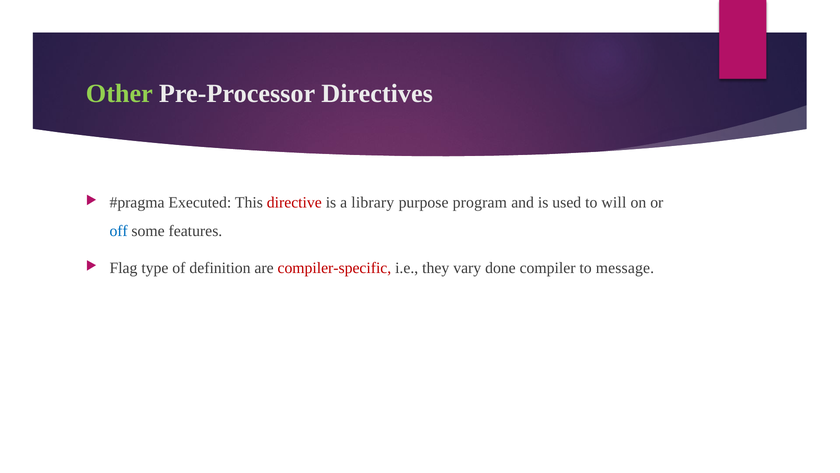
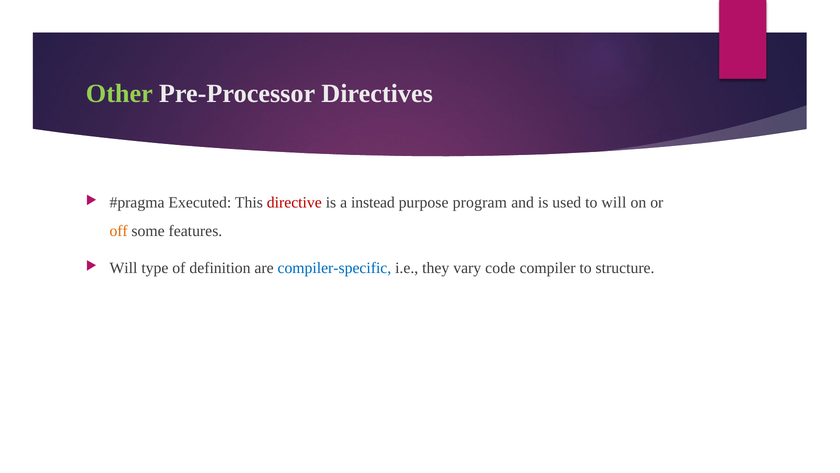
library: library -> instead
off colour: blue -> orange
Flag at (123, 268): Flag -> Will
compiler-specific colour: red -> blue
done: done -> code
message: message -> structure
